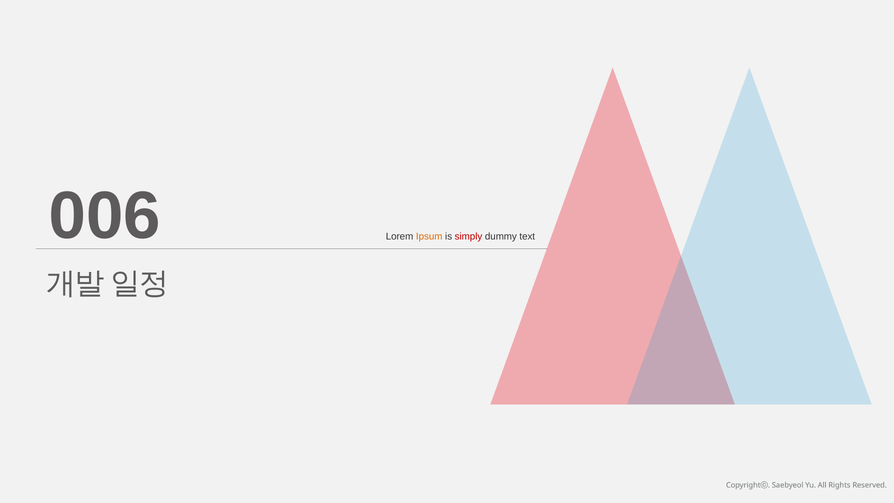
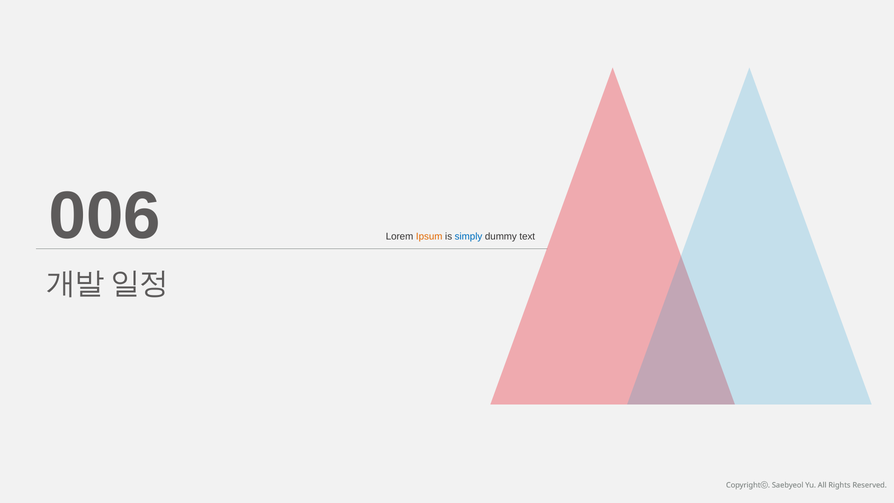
simply colour: red -> blue
